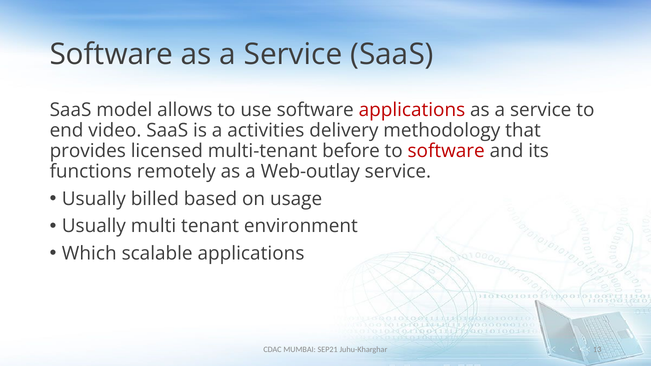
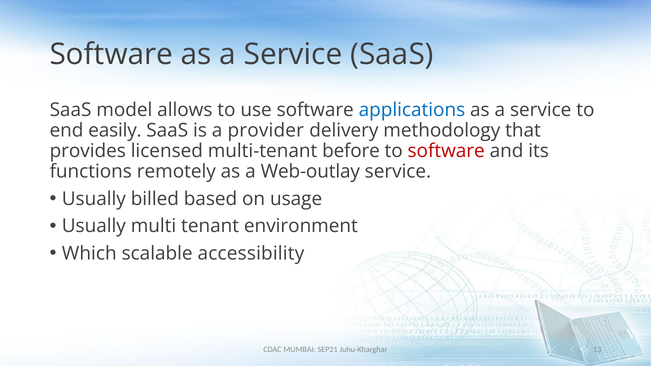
applications at (412, 110) colour: red -> blue
video: video -> easily
activities: activities -> provider
scalable applications: applications -> accessibility
